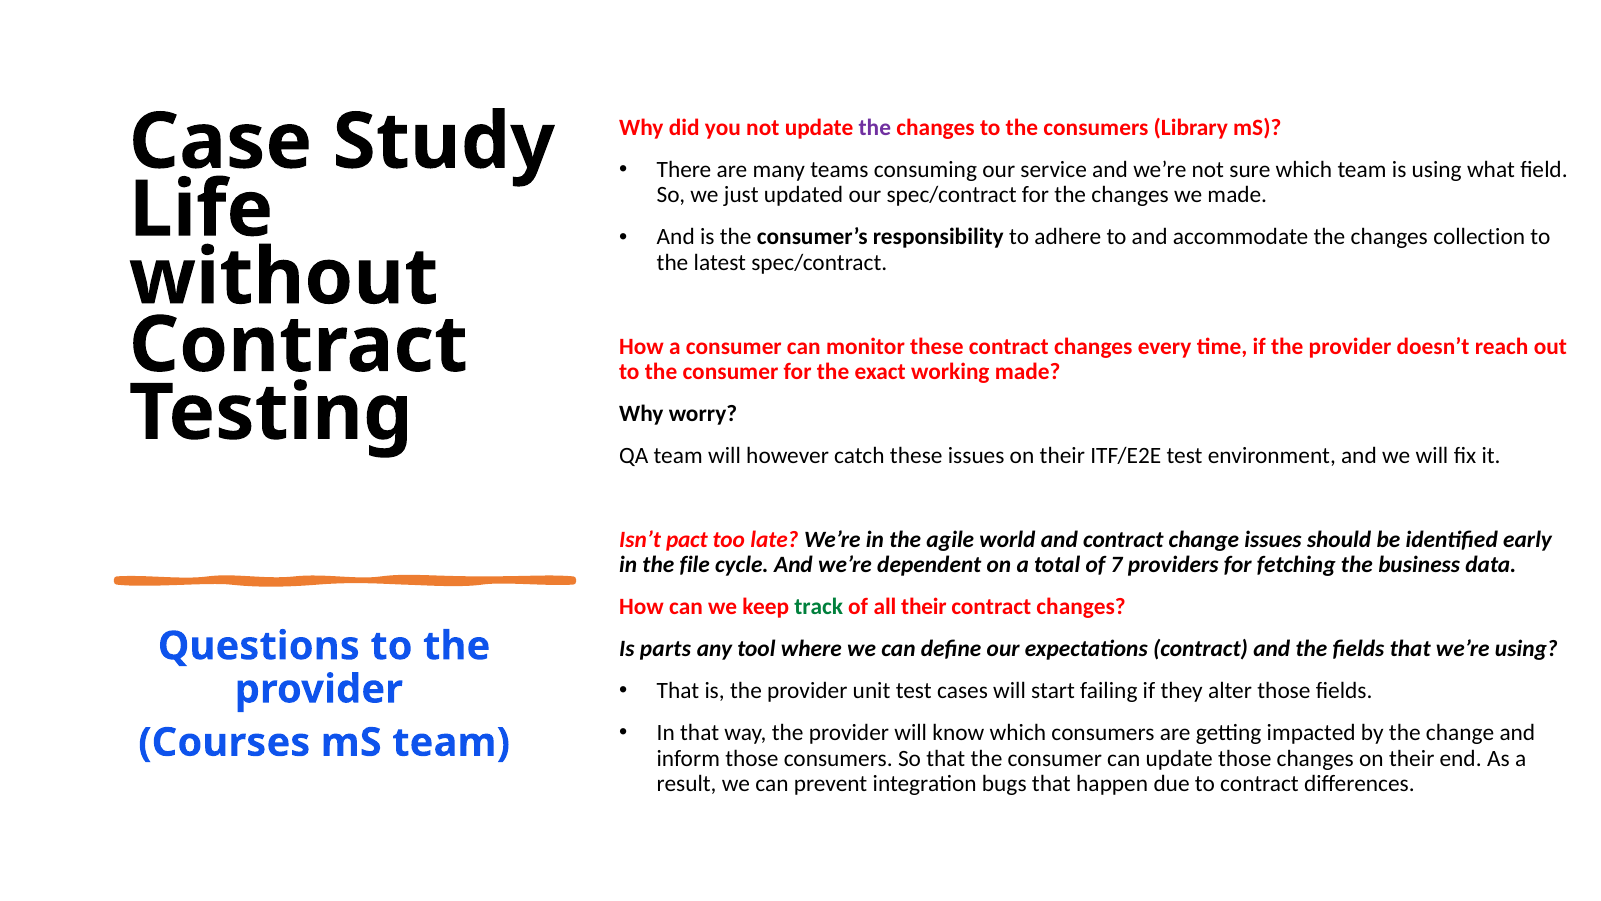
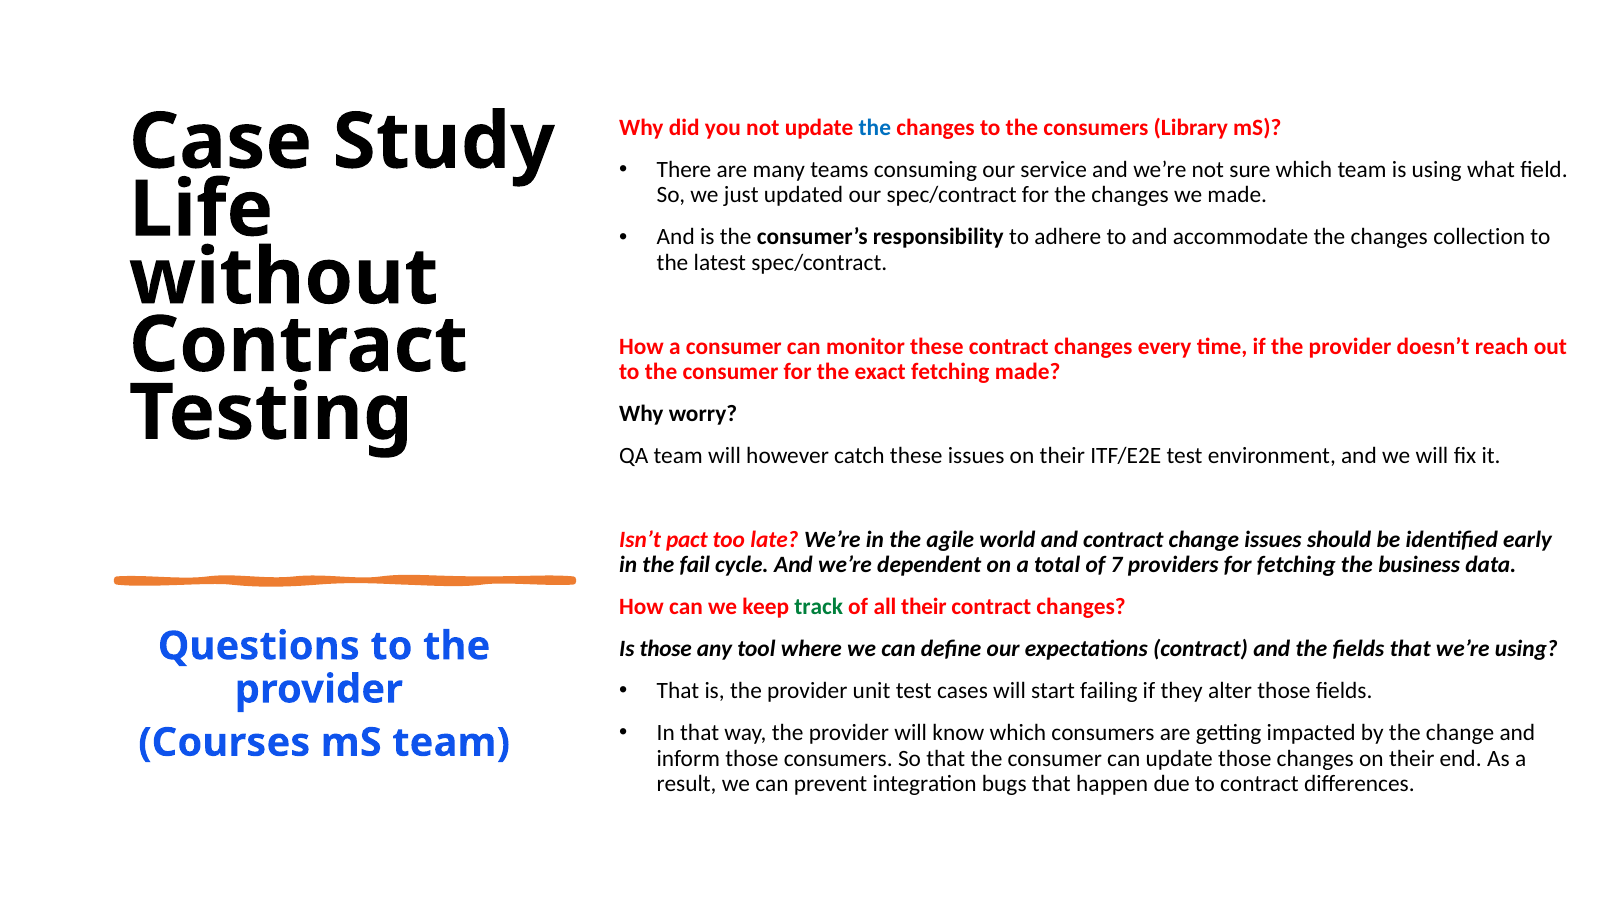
the at (875, 128) colour: purple -> blue
exact working: working -> fetching
file: file -> fail
Is parts: parts -> those
